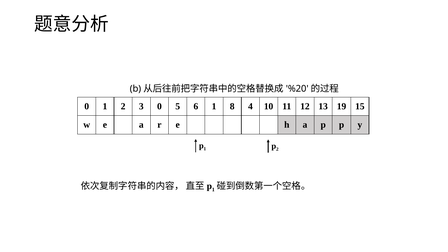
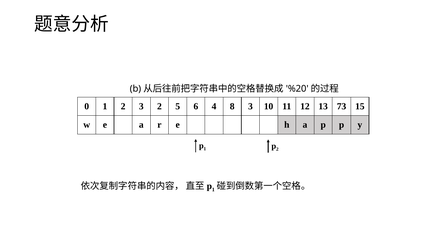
3 0: 0 -> 2
6 1: 1 -> 4
8 4: 4 -> 3
19: 19 -> 73
